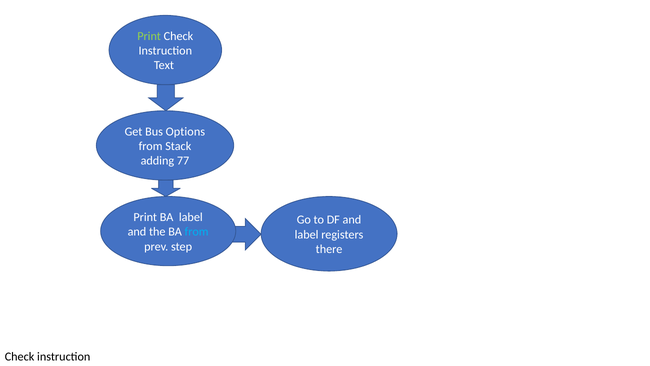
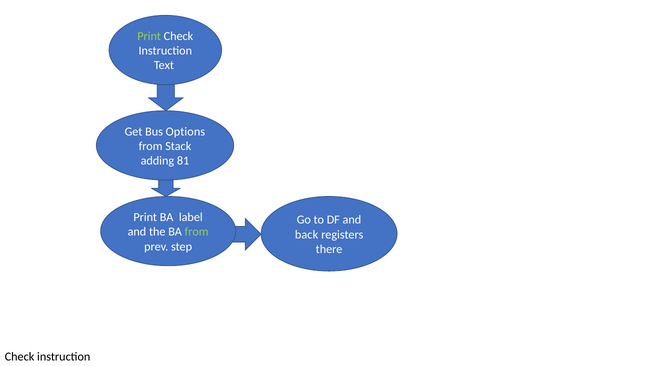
77: 77 -> 81
from at (197, 232) colour: light blue -> light green
label at (307, 234): label -> back
